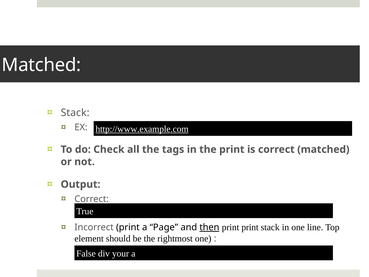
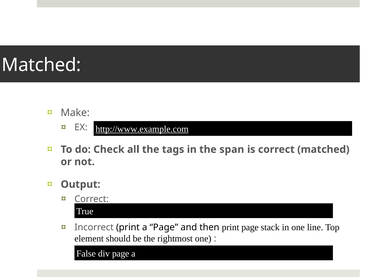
Stack at (75, 113): Stack -> Make
the print: print -> span
then underline: present -> none
print print: print -> page
div your: your -> page
